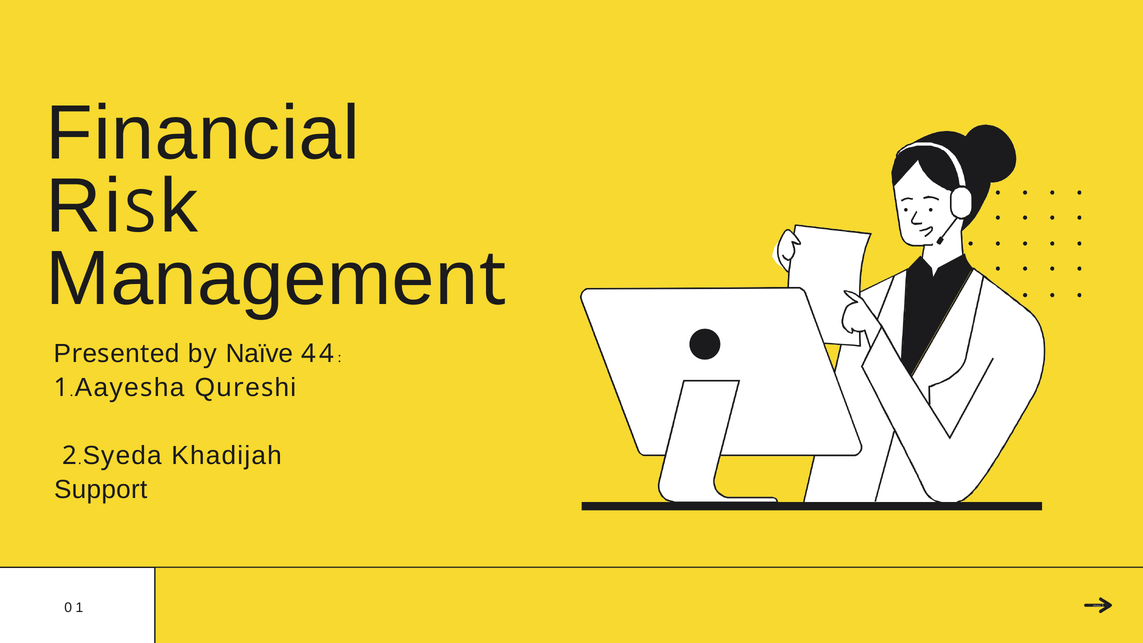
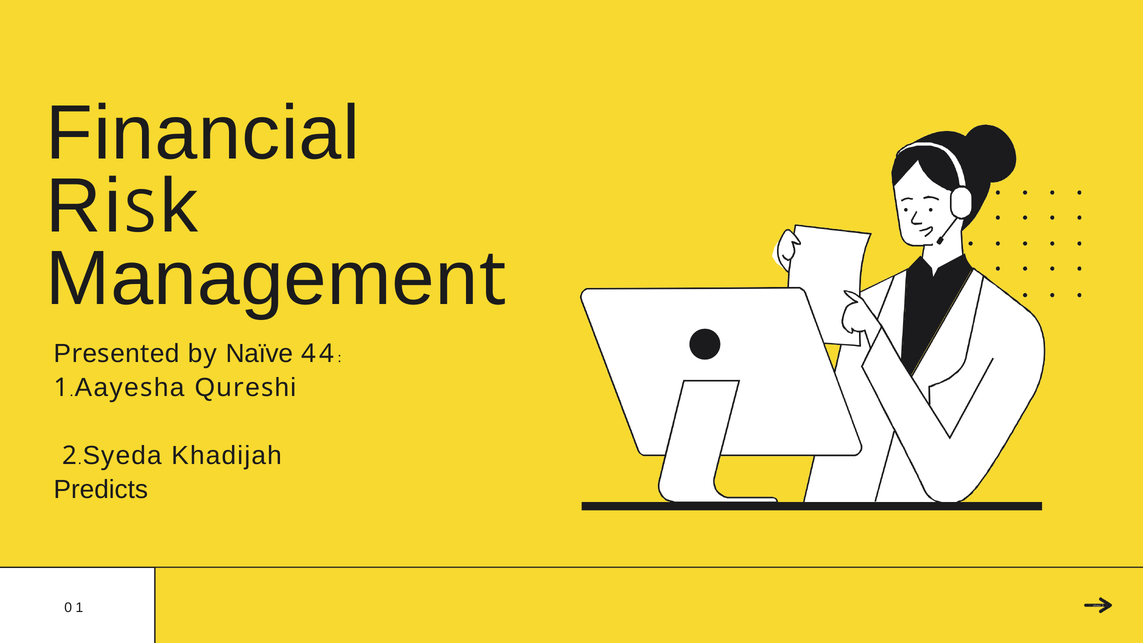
Support: Support -> Predicts
